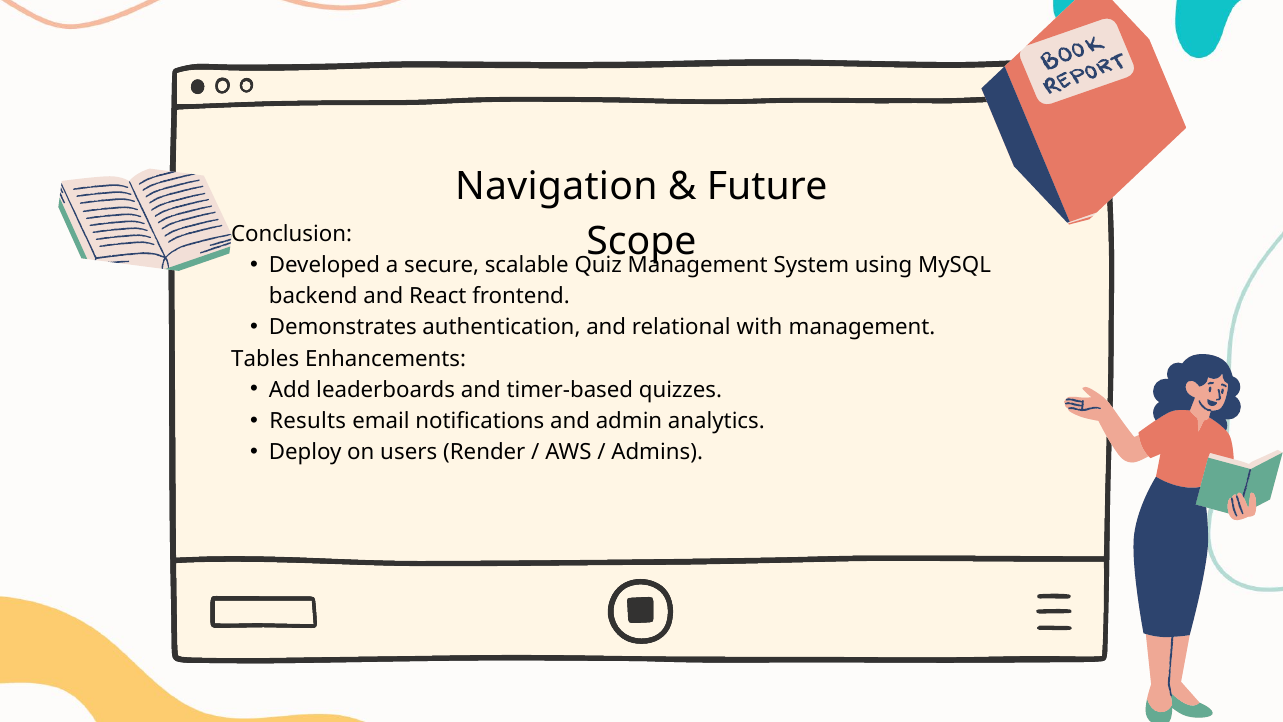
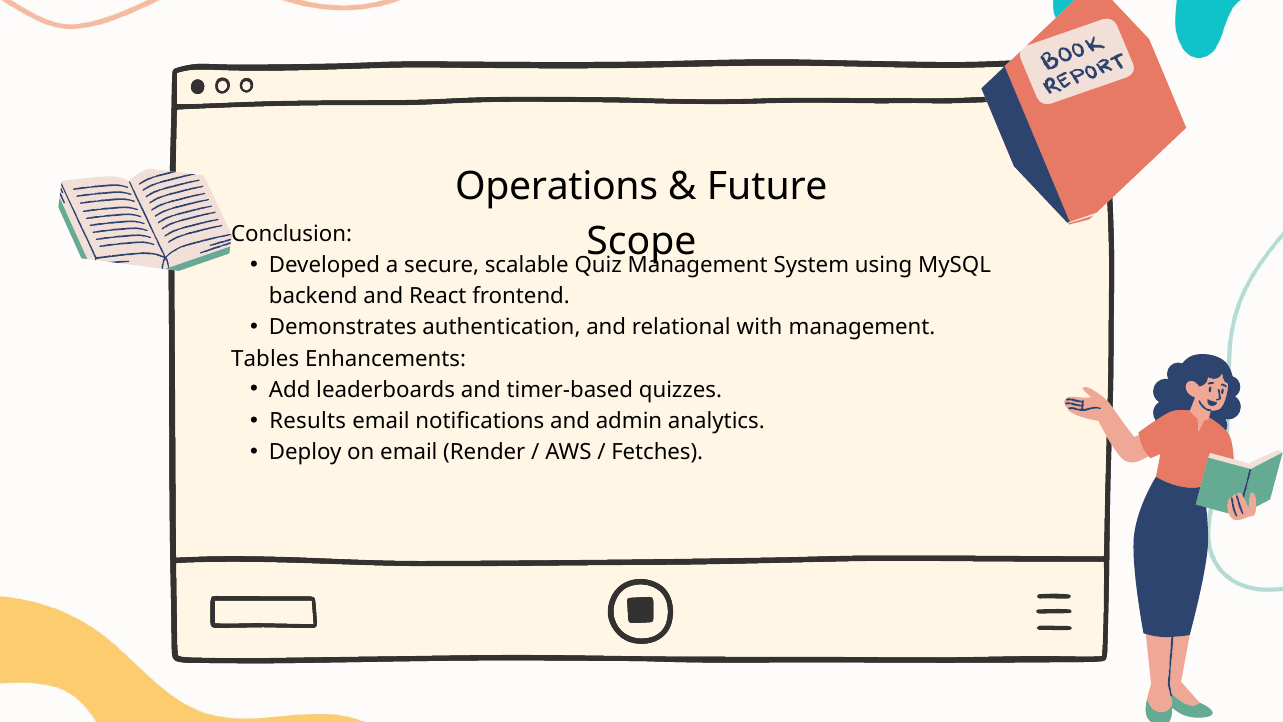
Navigation: Navigation -> Operations
on users: users -> email
Admins: Admins -> Fetches
